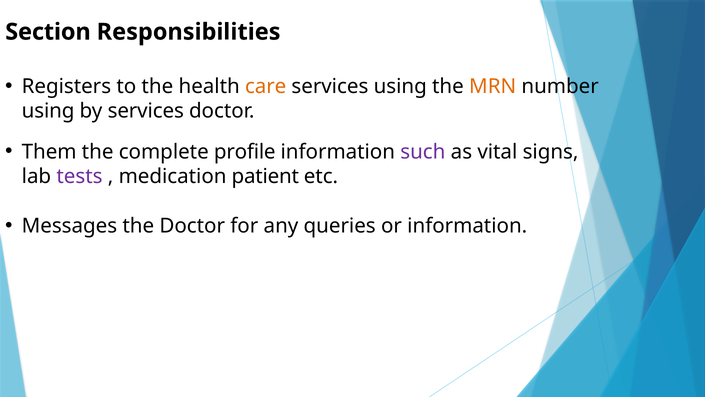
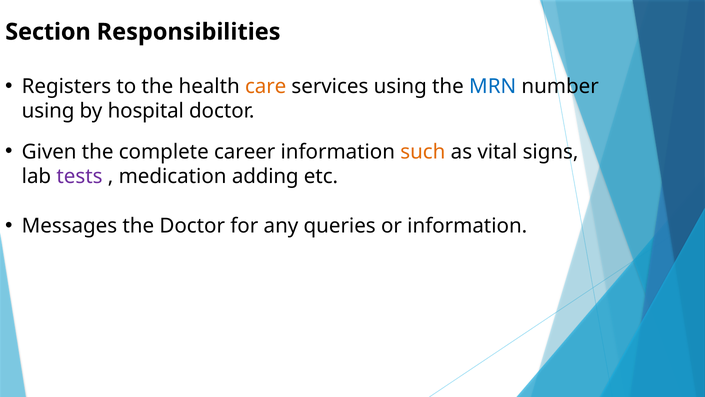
MRN colour: orange -> blue
by services: services -> hospital
Them: Them -> Given
profile: profile -> career
such colour: purple -> orange
patient: patient -> adding
